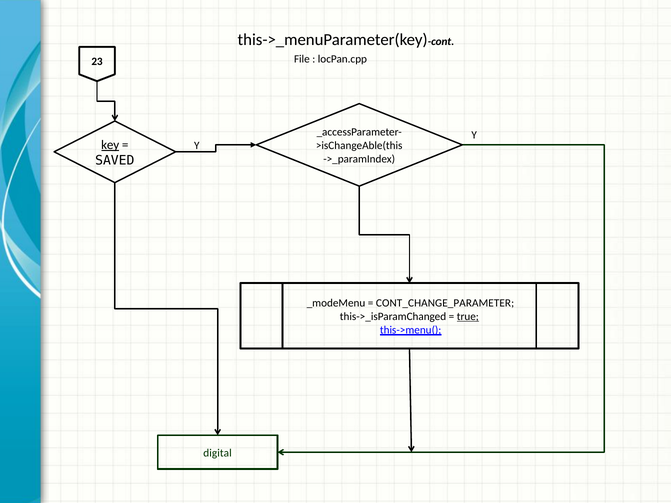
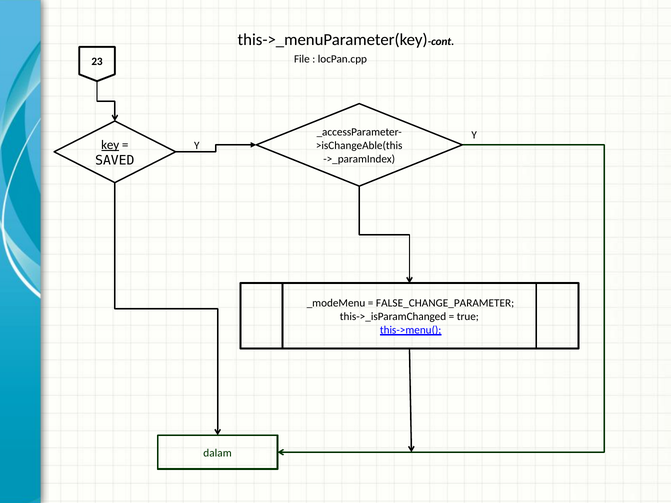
CONT_CHANGE_PARAMETER: CONT_CHANGE_PARAMETER -> FALSE_CHANGE_PARAMETER
true underline: present -> none
digital: digital -> dalam
